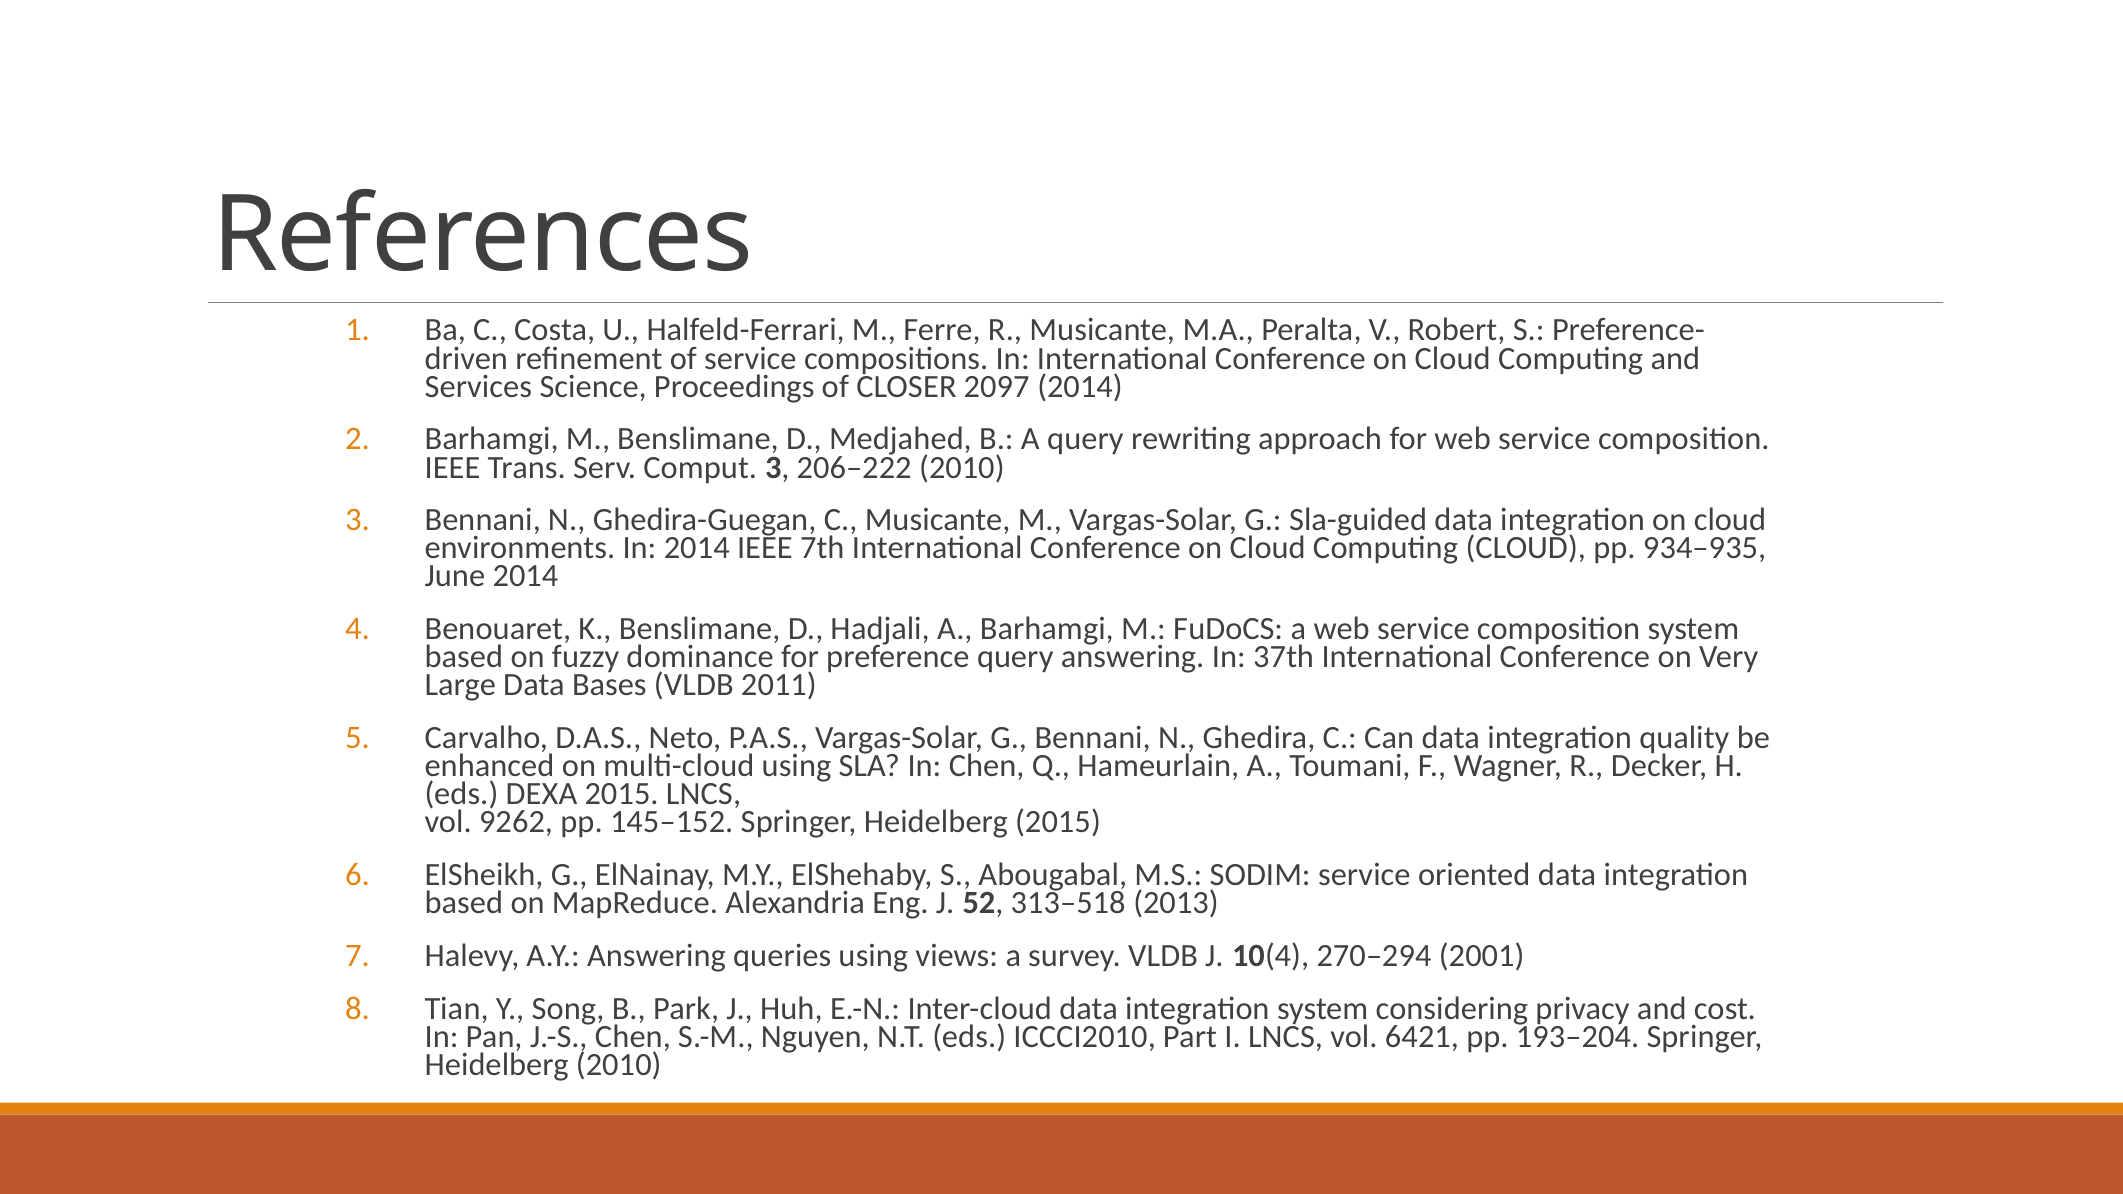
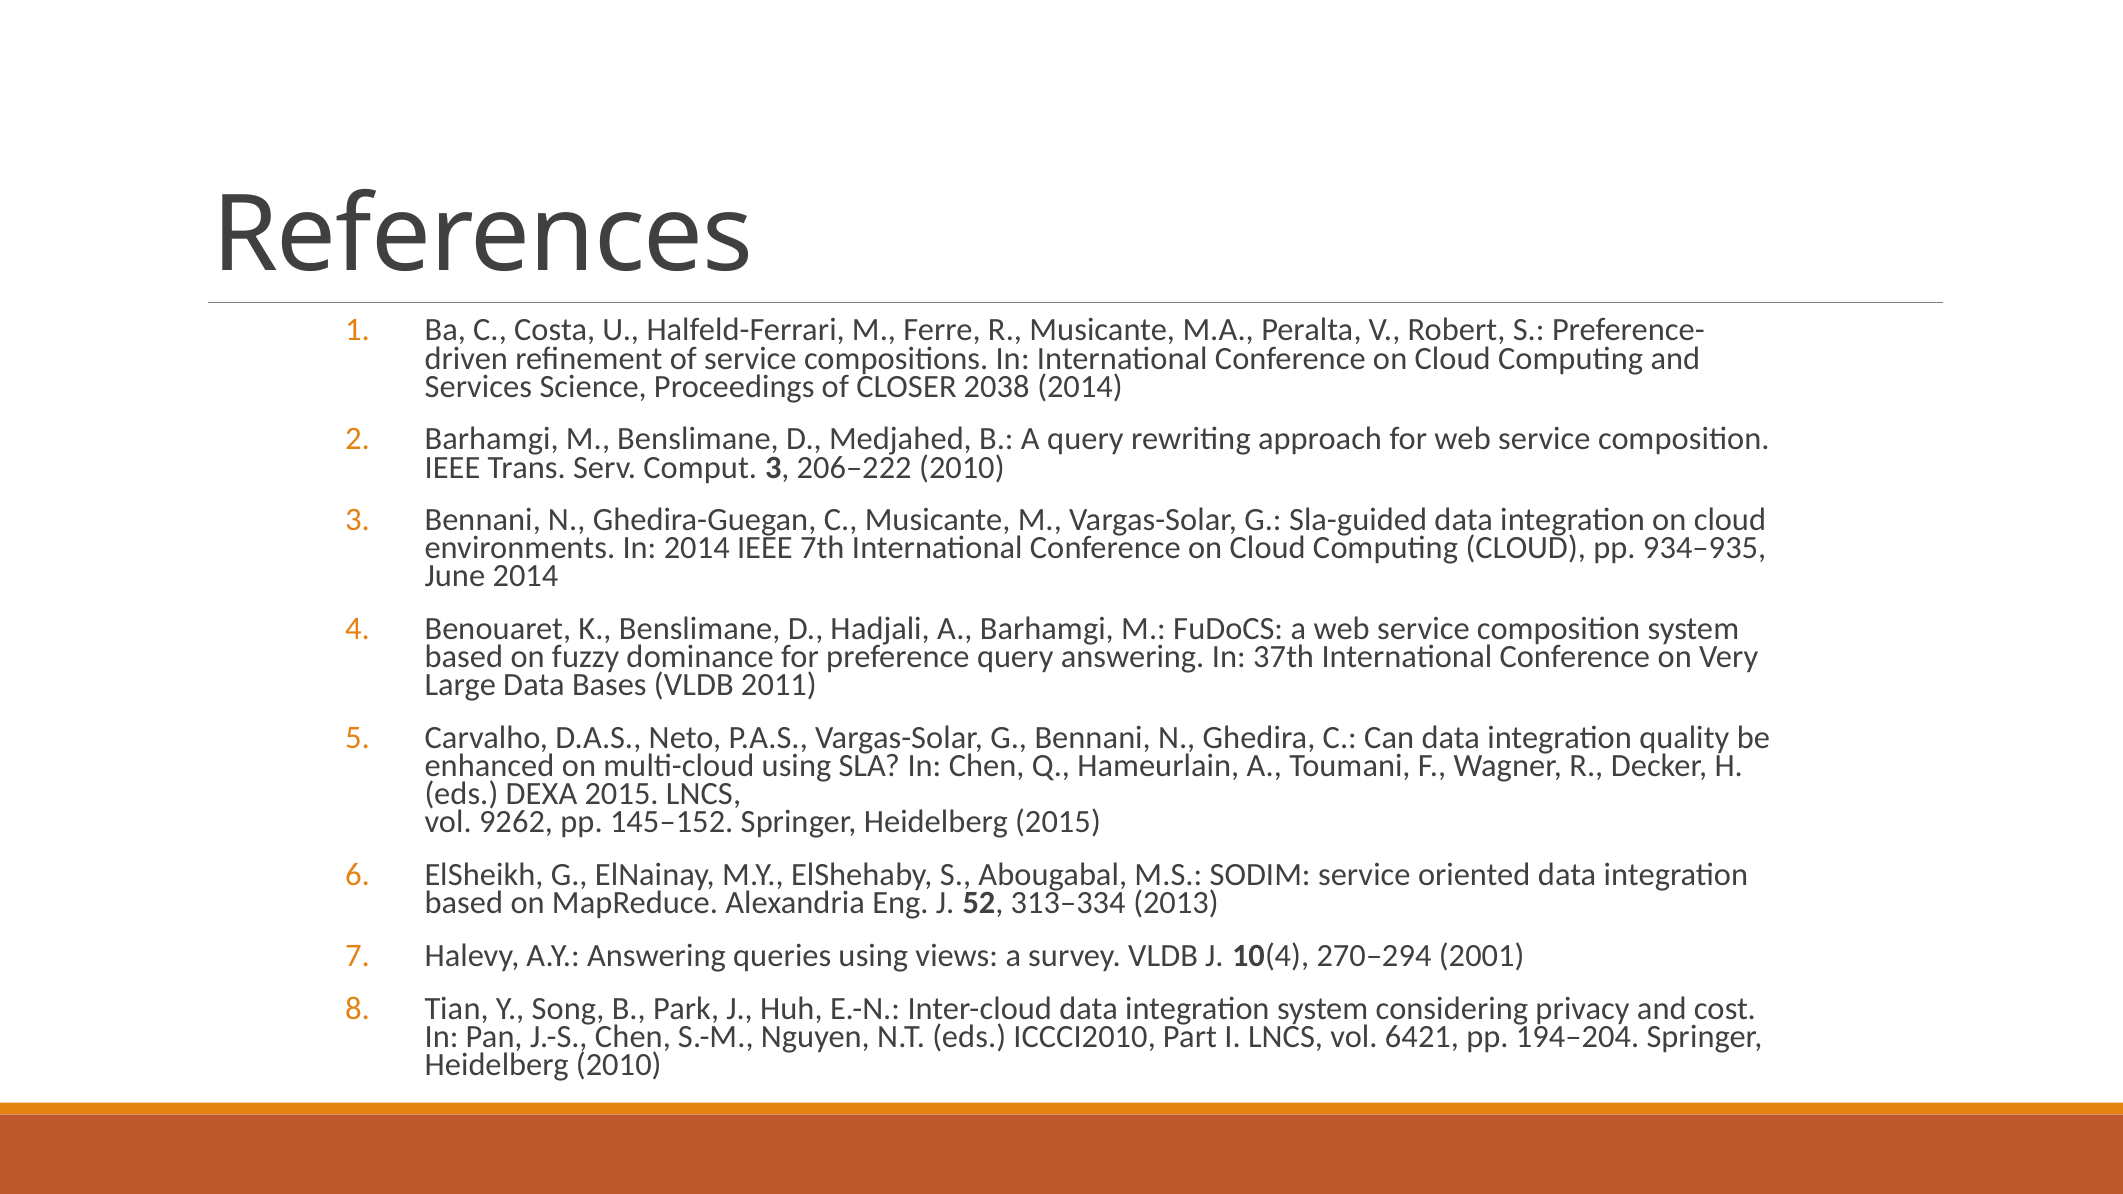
2097: 2097 -> 2038
313–518: 313–518 -> 313–334
193–204: 193–204 -> 194–204
